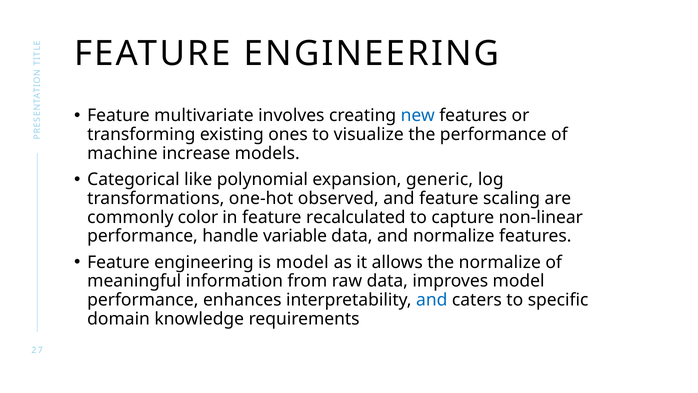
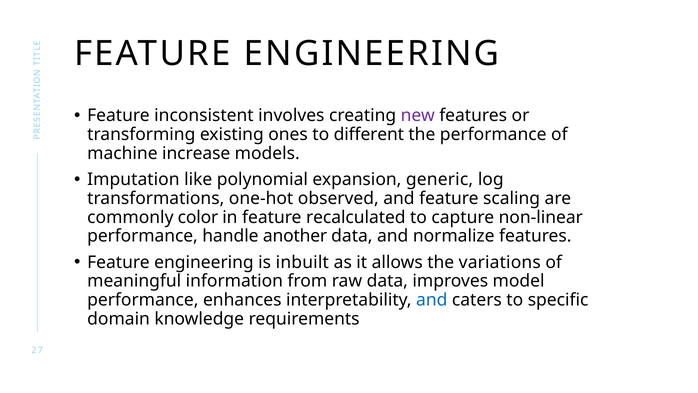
multivariate: multivariate -> inconsistent
new colour: blue -> purple
visualize: visualize -> different
Categorical: Categorical -> Imputation
variable: variable -> another
is model: model -> inbuilt
the normalize: normalize -> variations
